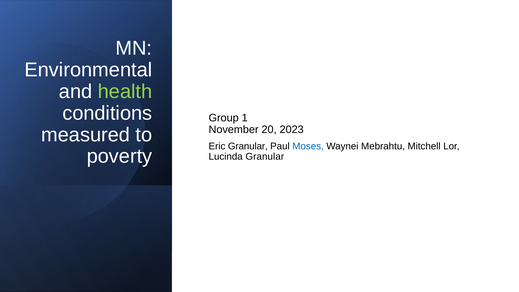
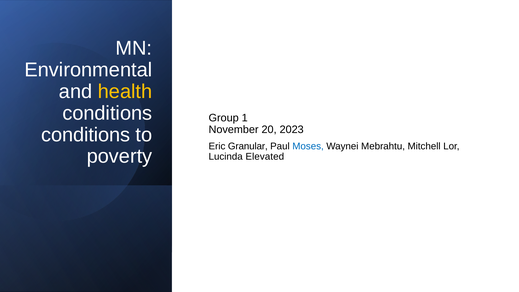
health colour: light green -> yellow
measured at (86, 135): measured -> conditions
Lucinda Granular: Granular -> Elevated
